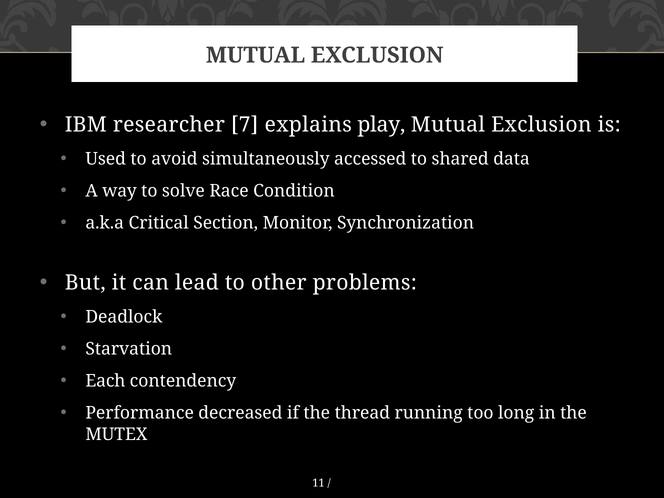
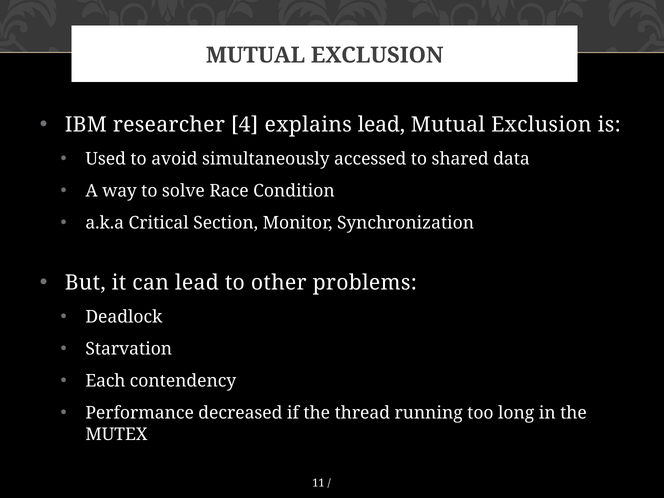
7: 7 -> 4
explains play: play -> lead
